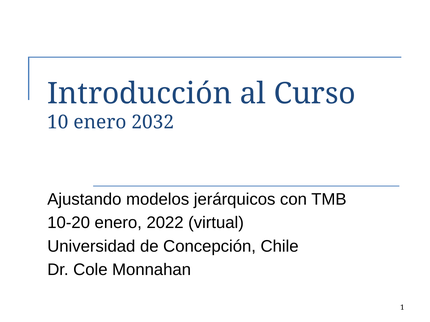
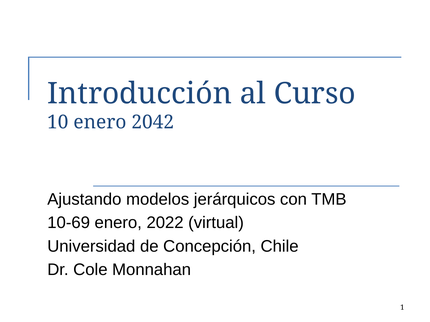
2032: 2032 -> 2042
10-20: 10-20 -> 10-69
